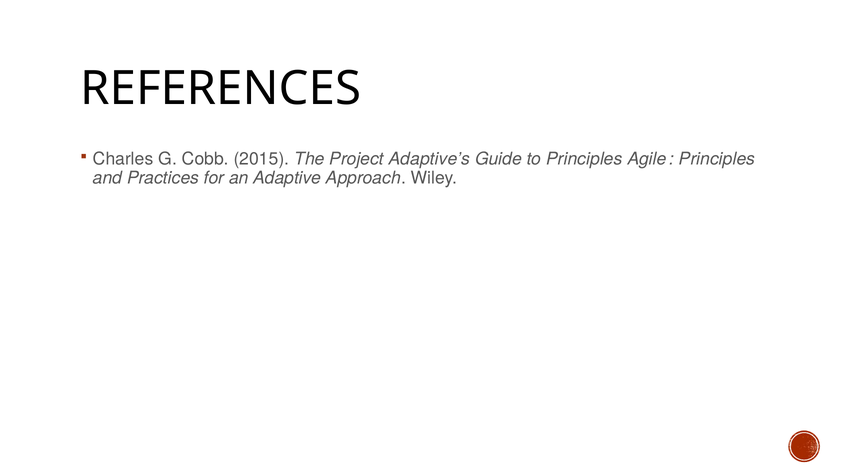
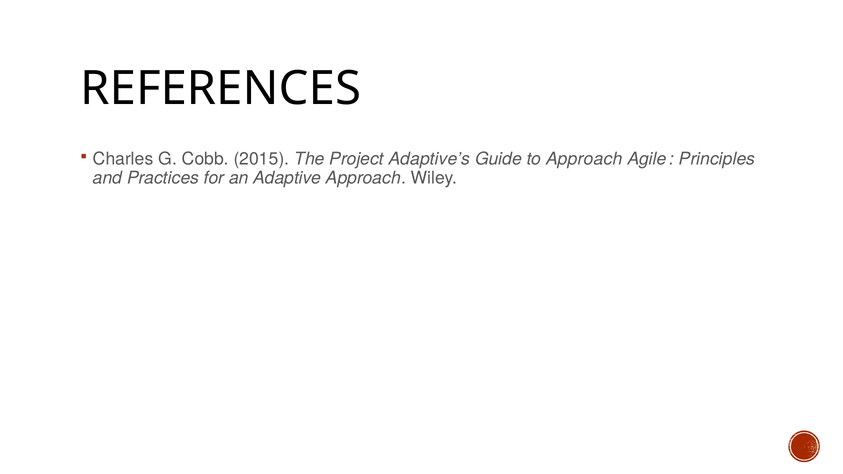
to Principles: Principles -> Approach
